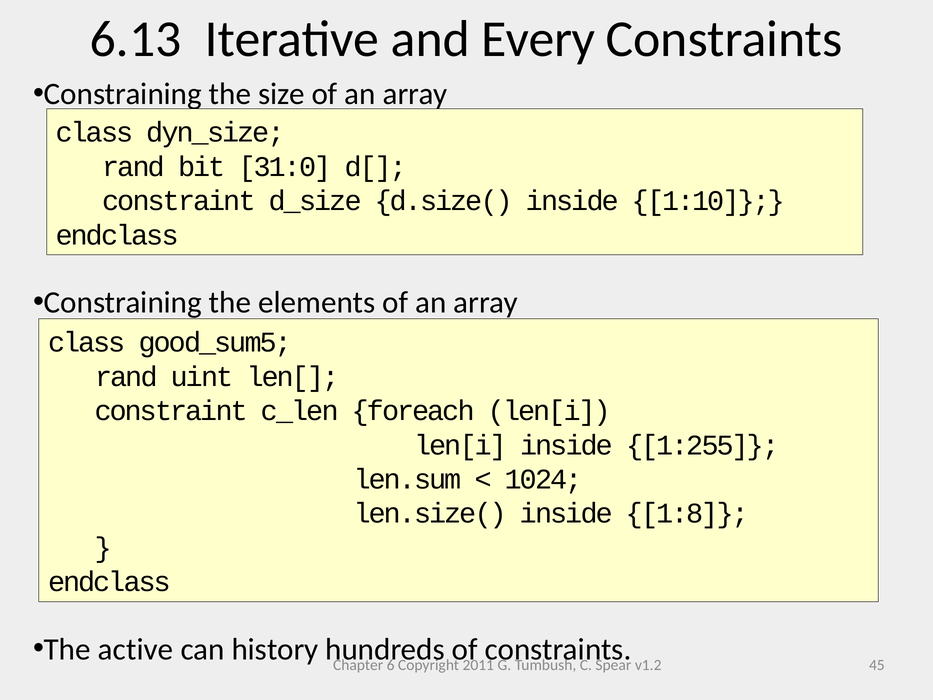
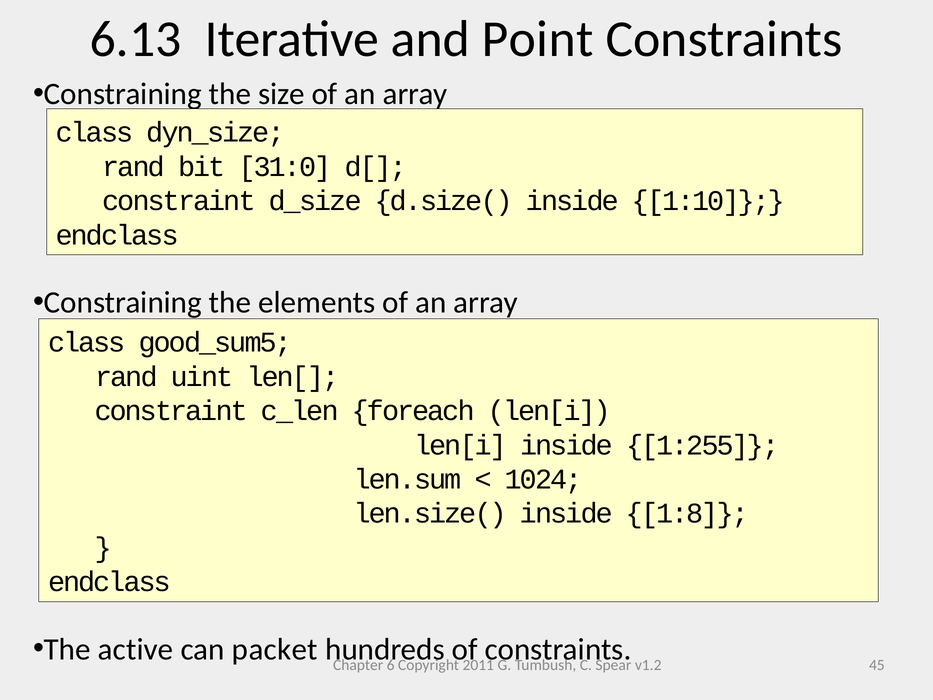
Every: Every -> Point
history: history -> packet
